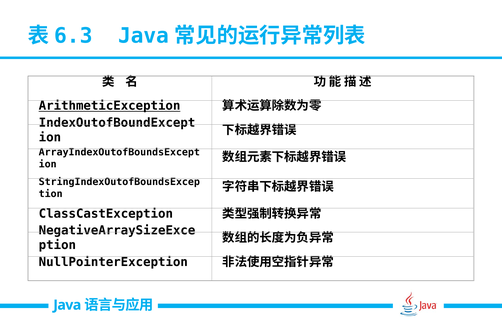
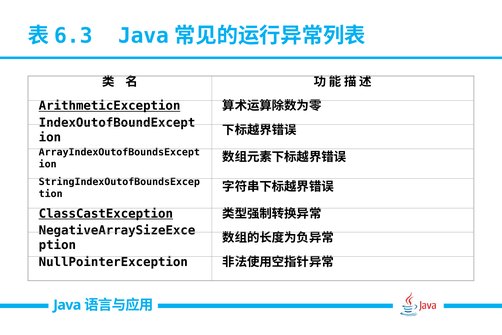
ClassCastException underline: none -> present
